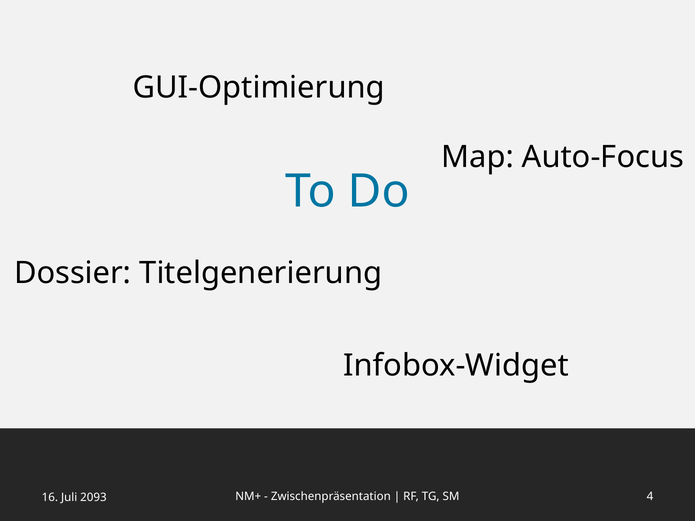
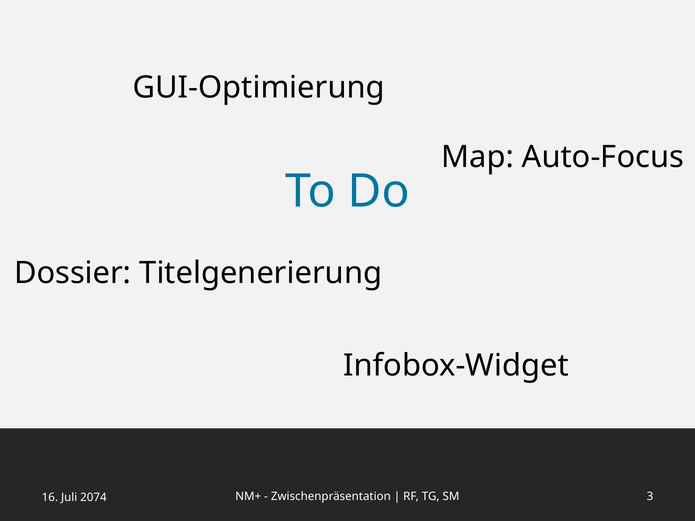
4: 4 -> 3
2093: 2093 -> 2074
